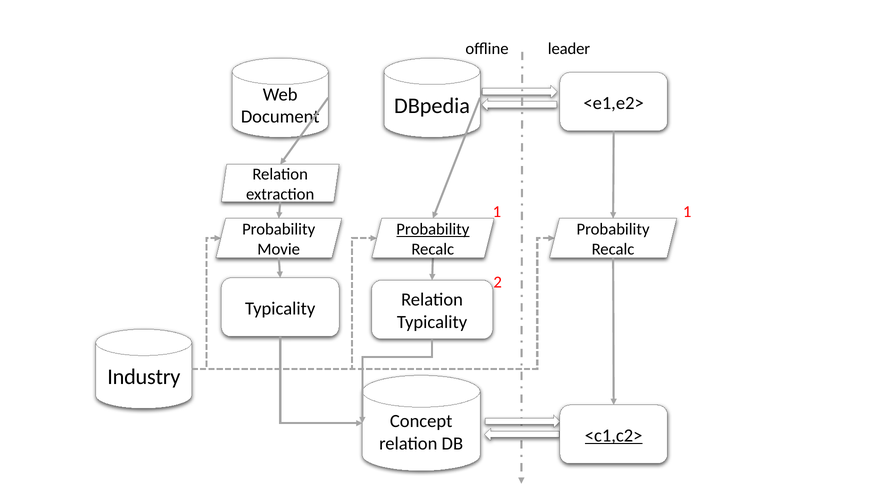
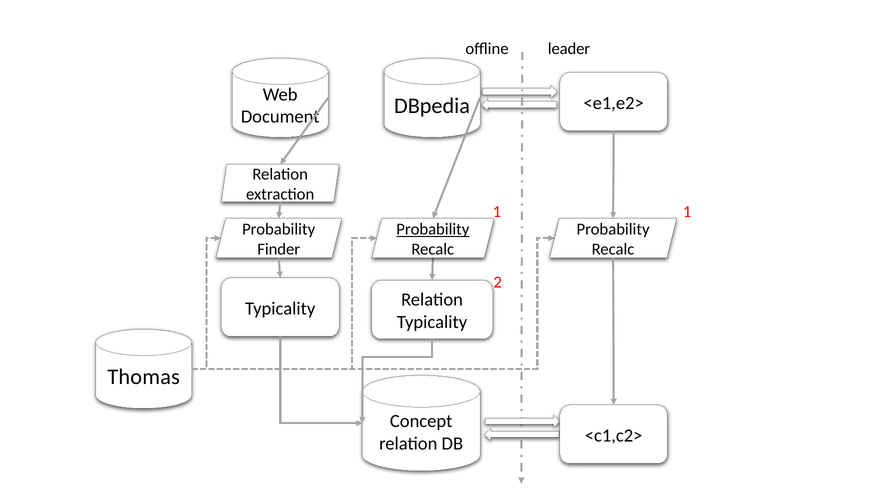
Movie: Movie -> Finder
Industry: Industry -> Thomas
<c1,c2> underline: present -> none
